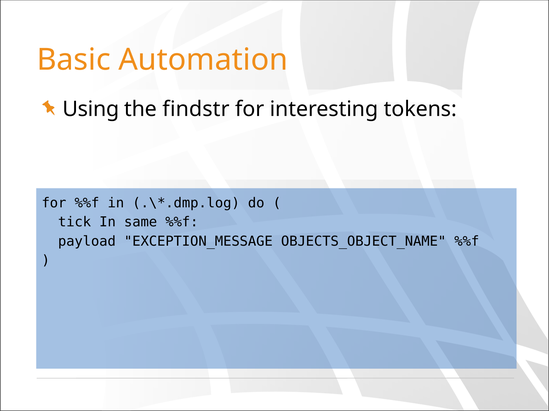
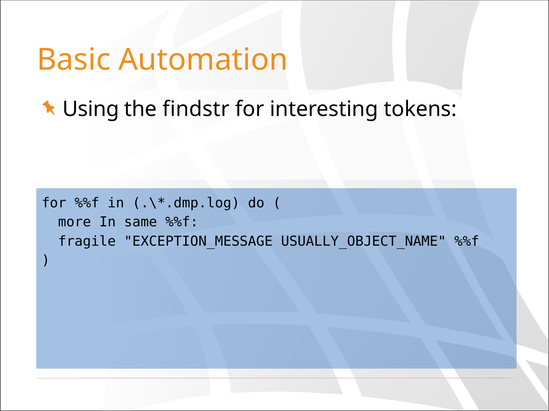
tick: tick -> more
payload: payload -> fragile
OBJECTS_OBJECT_NAME: OBJECTS_OBJECT_NAME -> USUALLY_OBJECT_NAME
